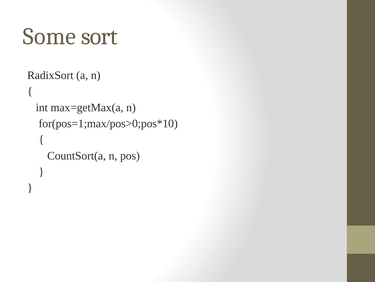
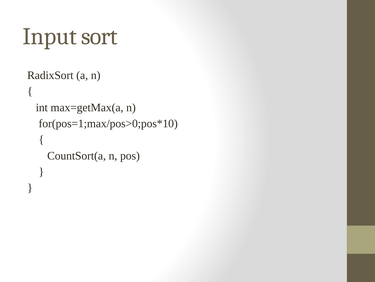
Some: Some -> Input
